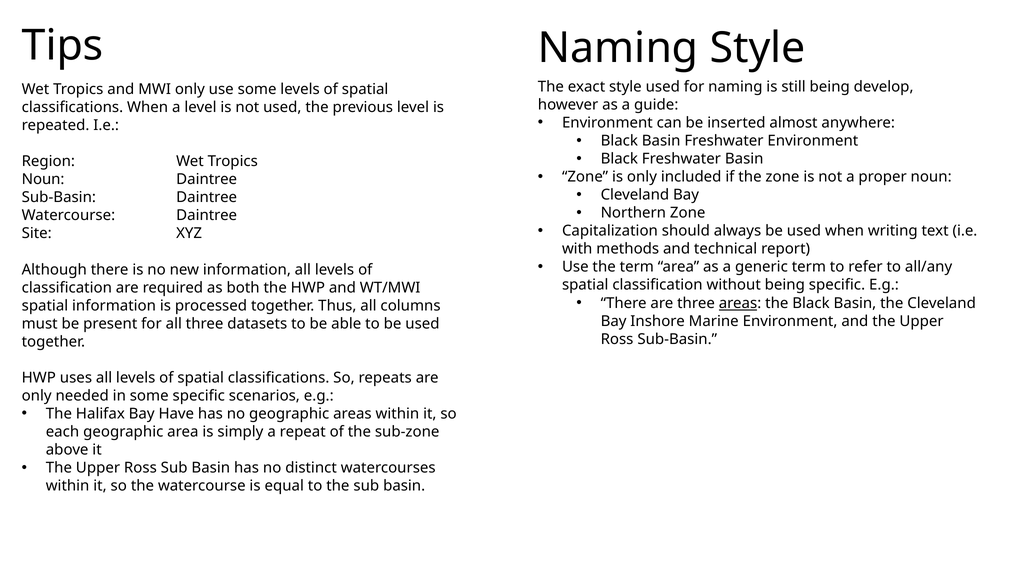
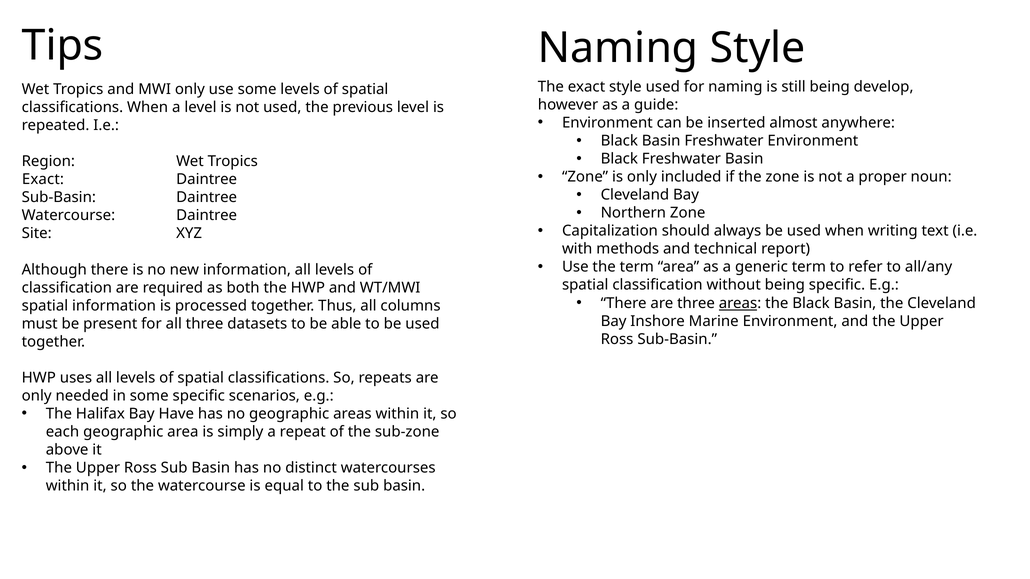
Noun at (43, 180): Noun -> Exact
